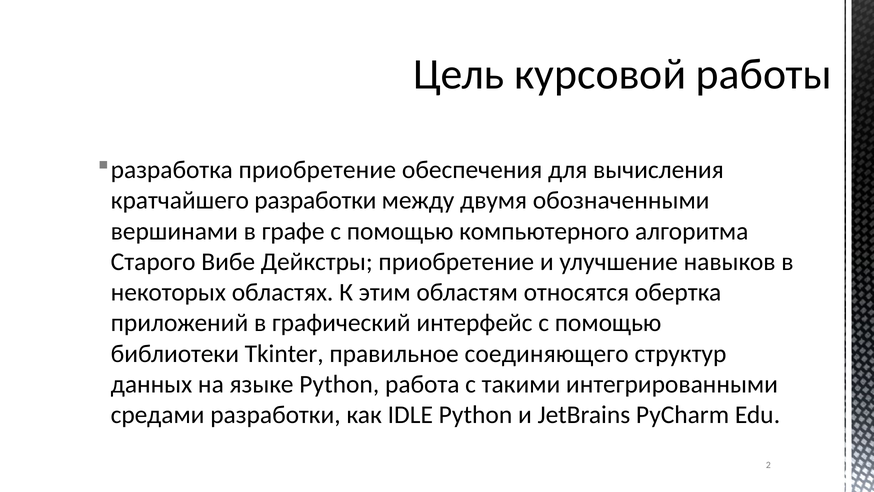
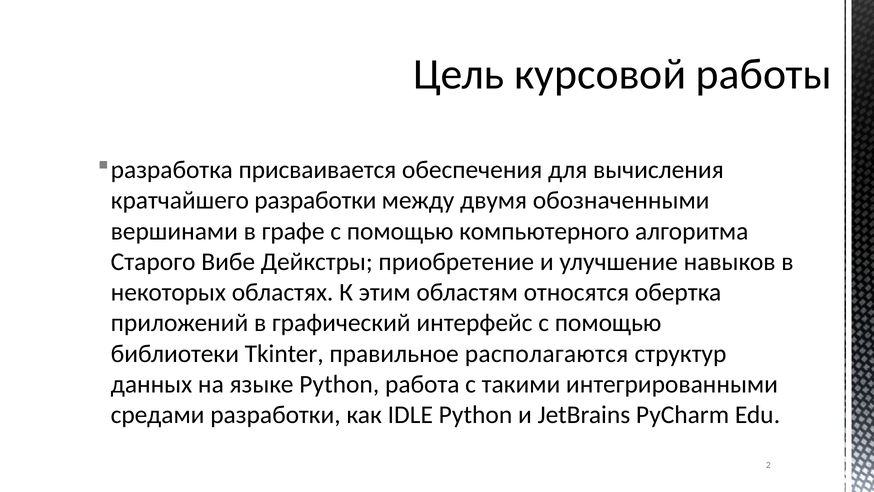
разработка приобретение: приобретение -> присваивается
соединяющего: соединяющего -> располагаются
